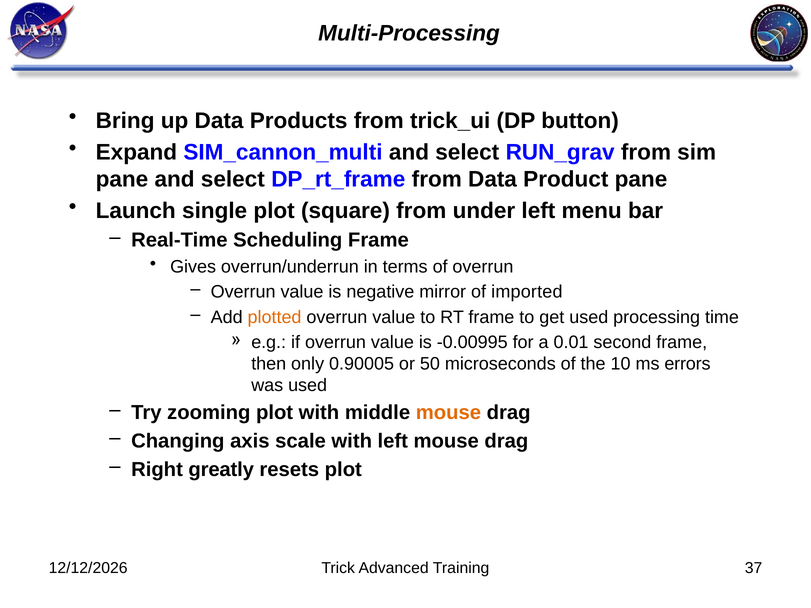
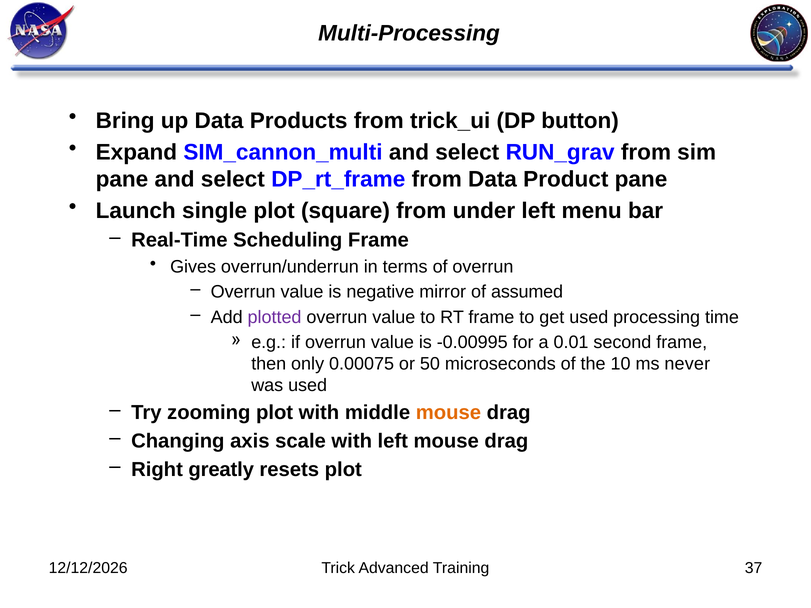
imported: imported -> assumed
plotted colour: orange -> purple
0.90005: 0.90005 -> 0.00075
errors: errors -> never
